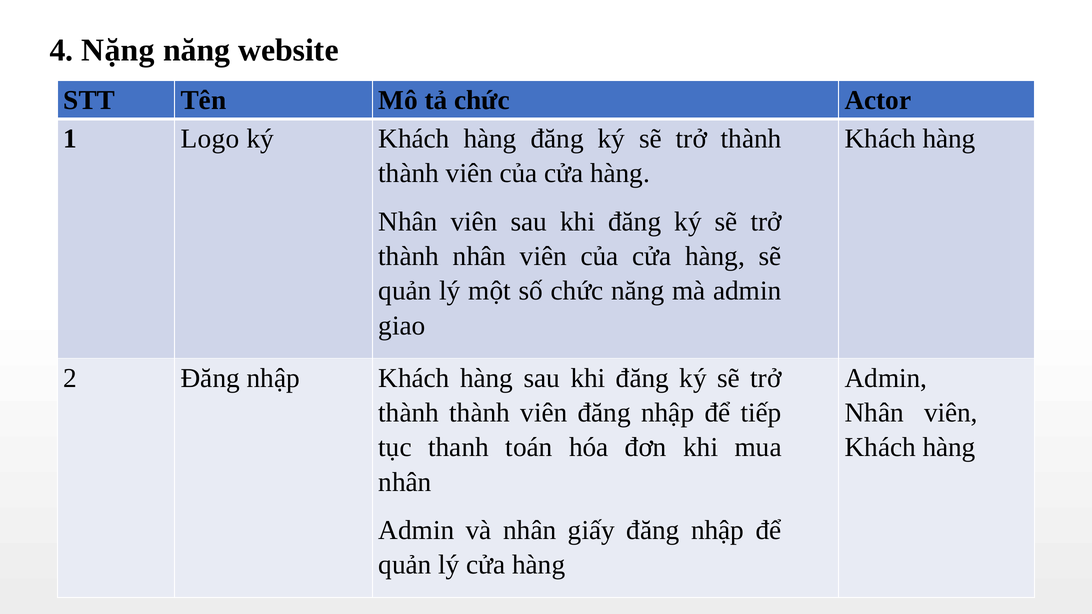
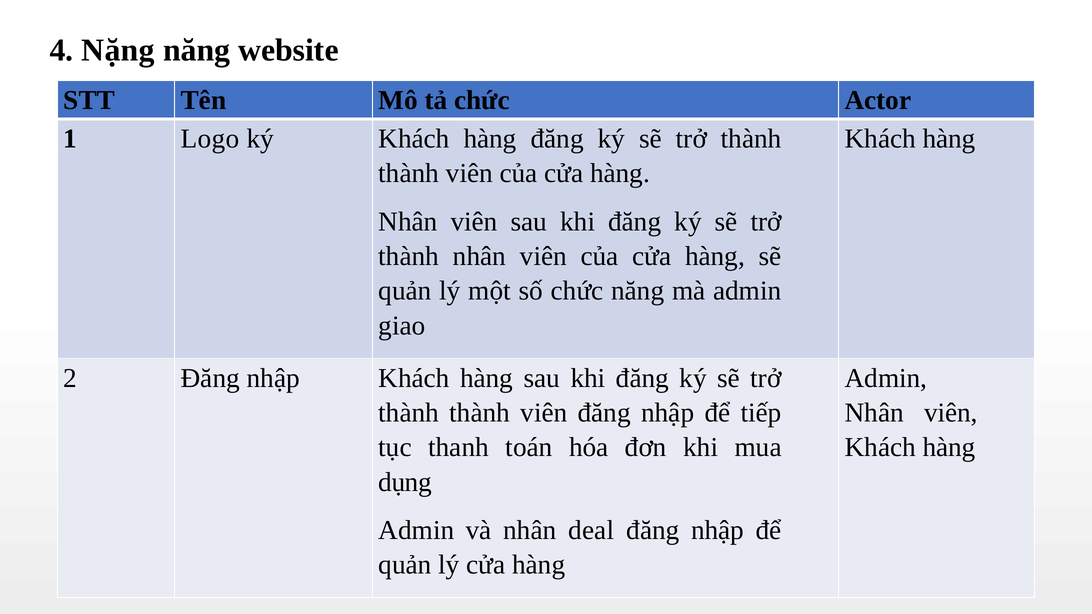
nhân at (405, 482): nhân -> dụng
giấy: giấy -> deal
